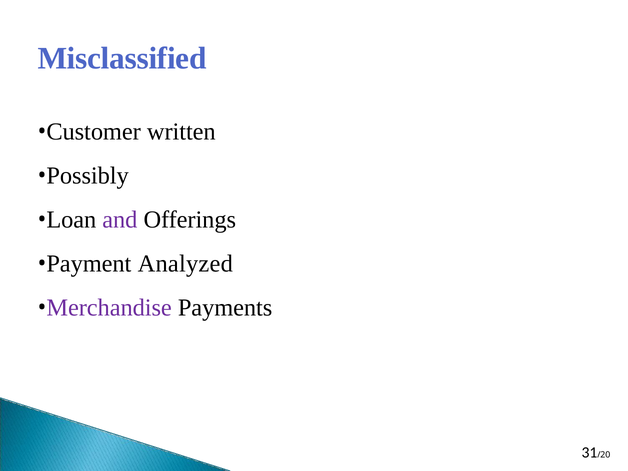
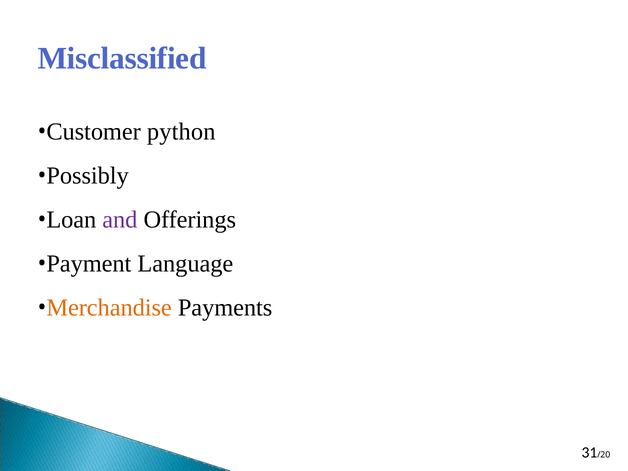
written: written -> python
Analyzed: Analyzed -> Language
Merchandise colour: purple -> orange
